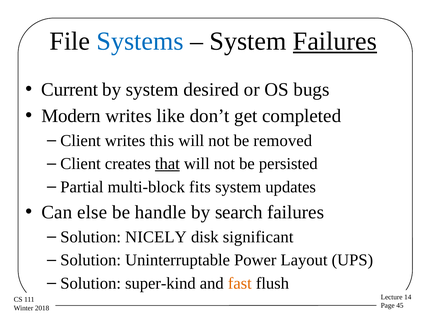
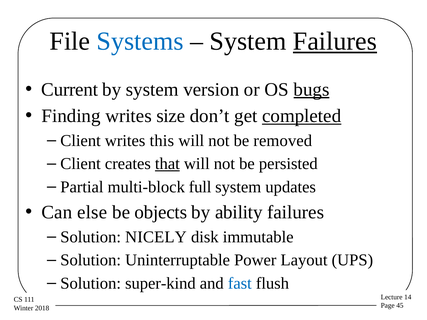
desired: desired -> version
bugs underline: none -> present
Modern: Modern -> Finding
like: like -> size
completed underline: none -> present
fits: fits -> full
handle: handle -> objects
search: search -> ability
significant: significant -> immutable
fast colour: orange -> blue
